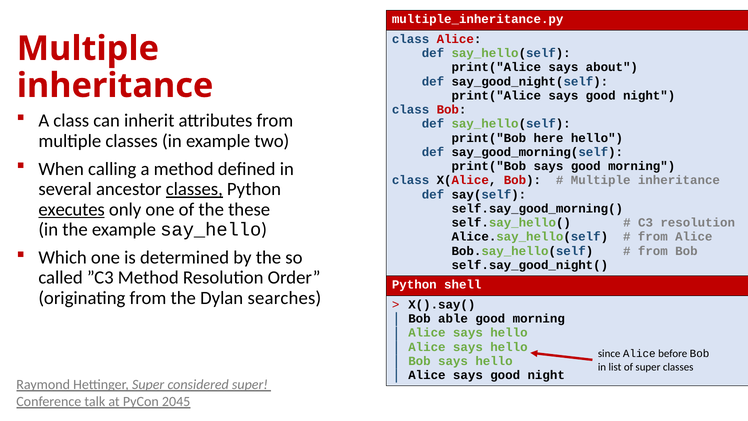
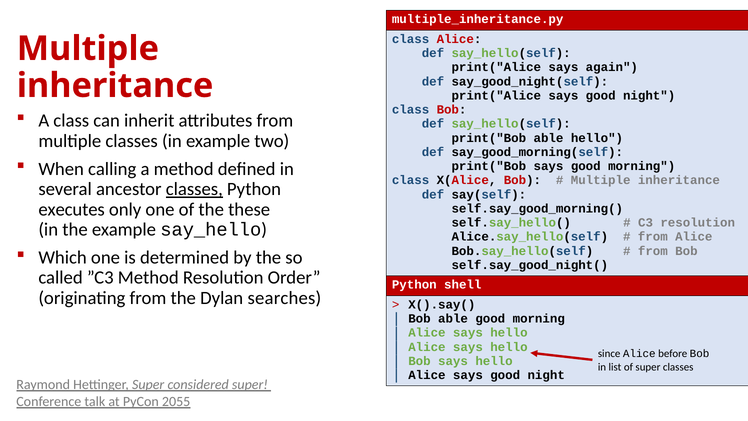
about: about -> again
print("Bob here: here -> able
executes underline: present -> none
2045: 2045 -> 2055
